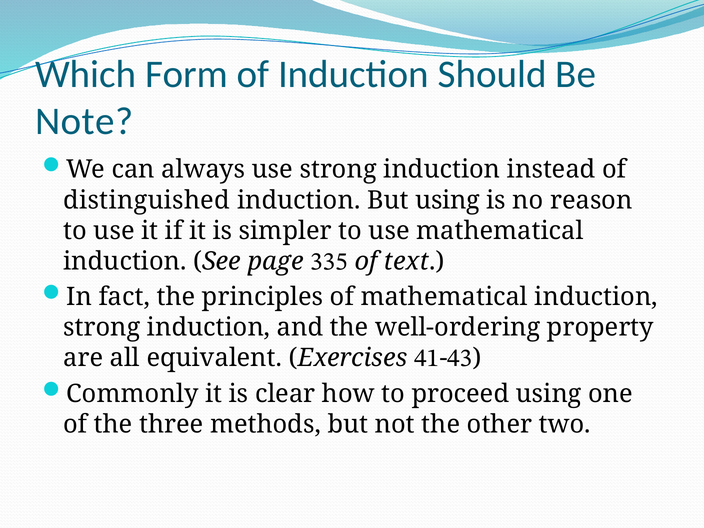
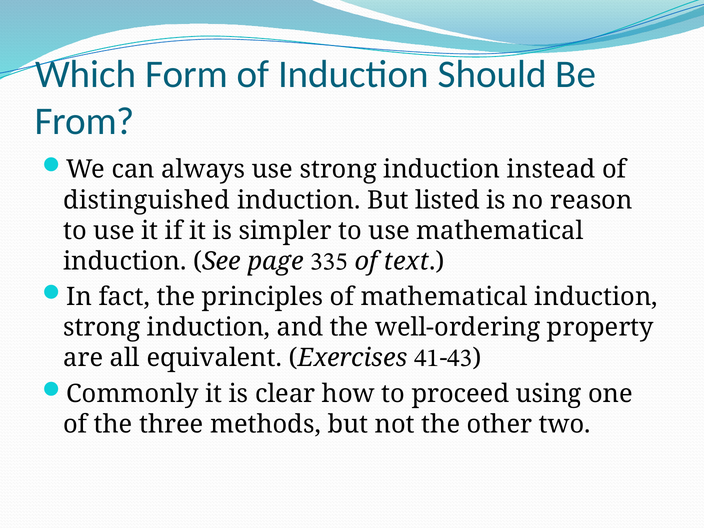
Note: Note -> From
But using: using -> listed
